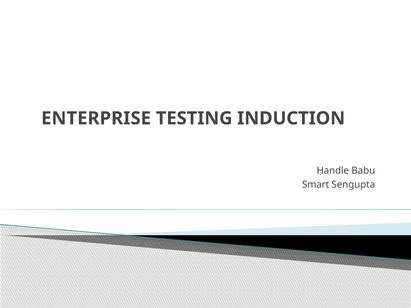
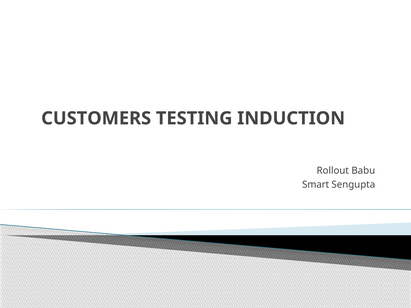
ENTERPRISE: ENTERPRISE -> CUSTOMERS
Handle: Handle -> Rollout
